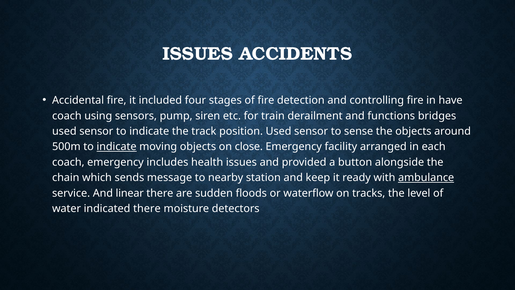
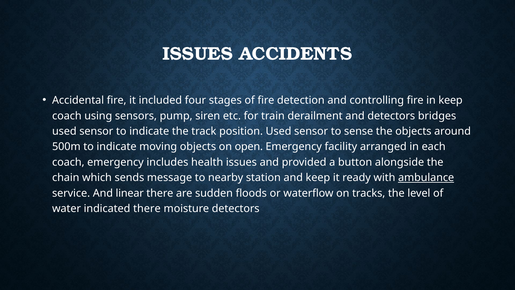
in have: have -> keep
and functions: functions -> detectors
indicate at (117, 147) underline: present -> none
close: close -> open
